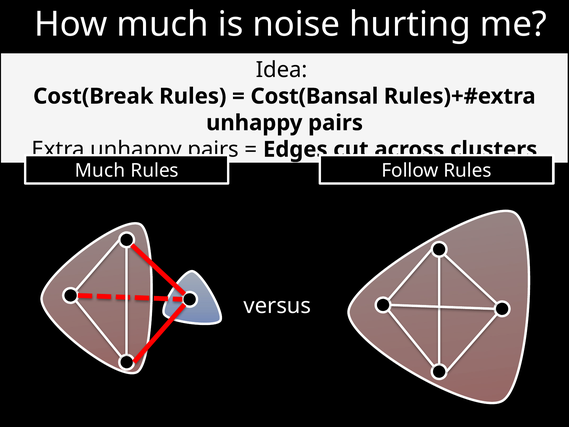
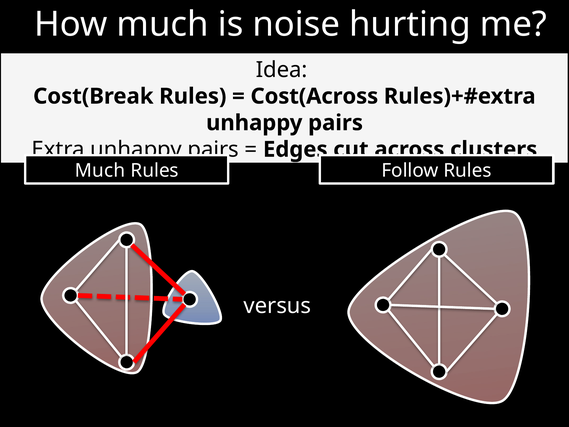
Cost(Bansal: Cost(Bansal -> Cost(Across
